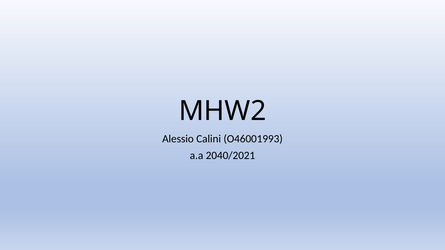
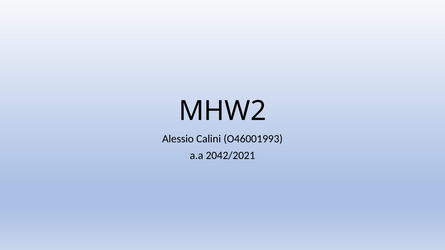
2040/2021: 2040/2021 -> 2042/2021
